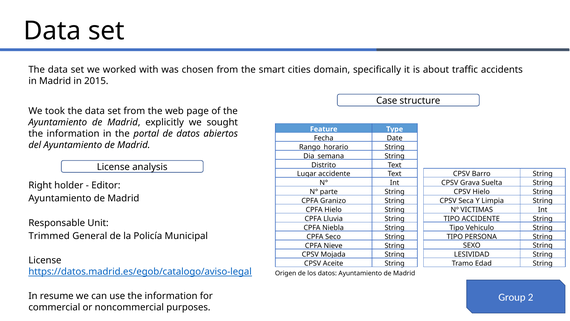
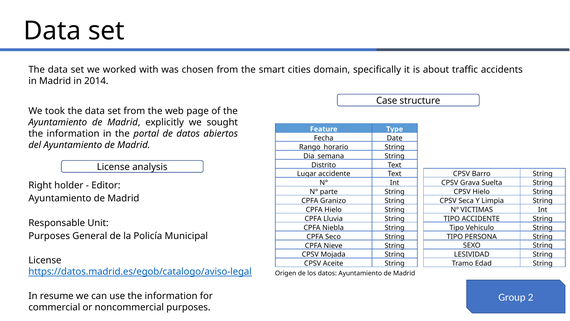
2015: 2015 -> 2014
Trimmed at (49, 236): Trimmed -> Purposes
